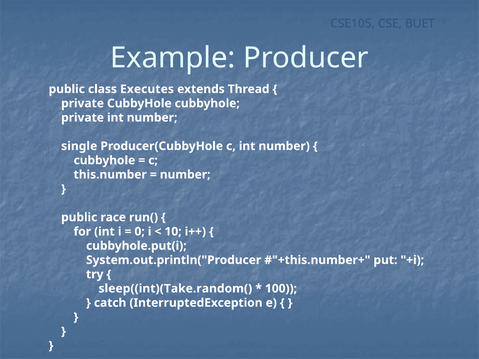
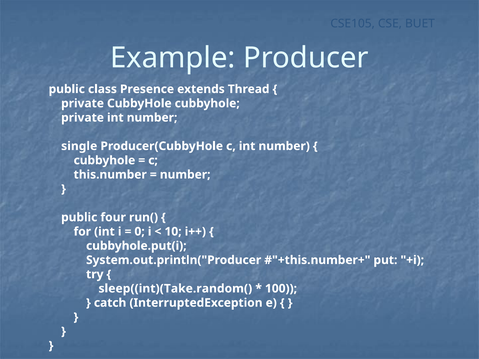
Executes: Executes -> Presence
race: race -> four
